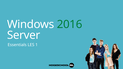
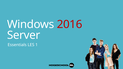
2016 colour: green -> red
